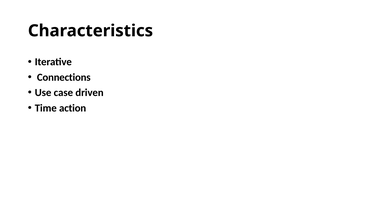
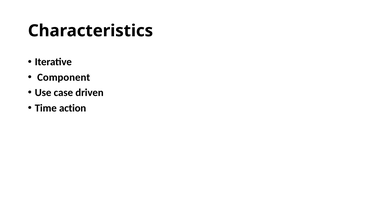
Connections: Connections -> Component
